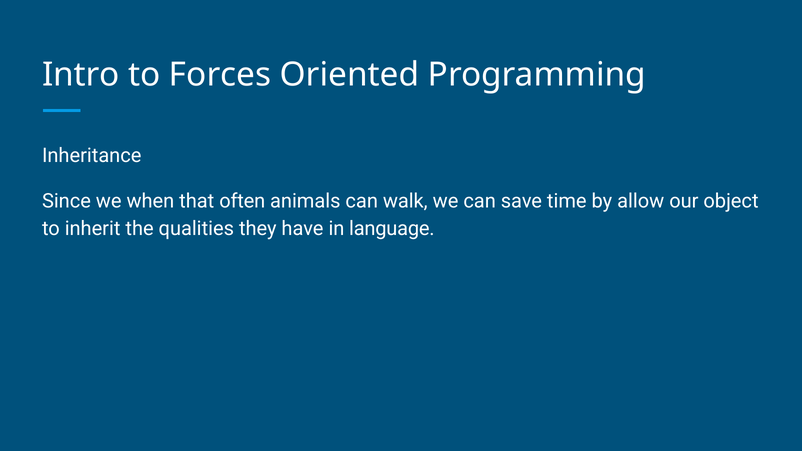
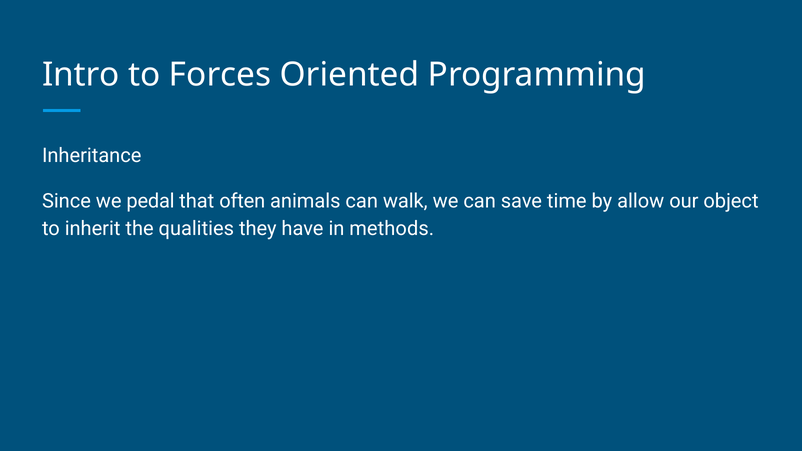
when: when -> pedal
language: language -> methods
